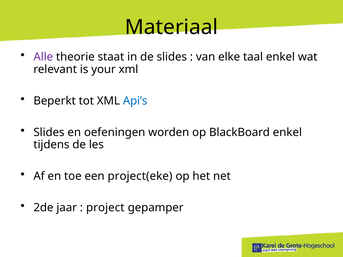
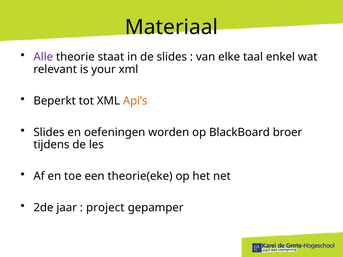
Api’s colour: blue -> orange
BlackBoard enkel: enkel -> broer
project(eke: project(eke -> theorie(eke
